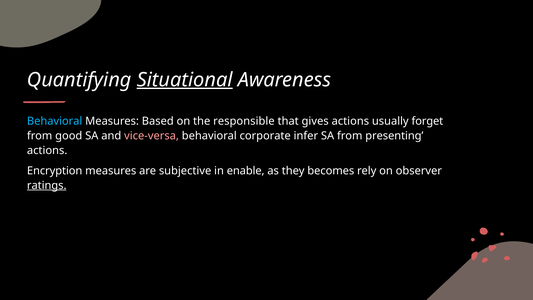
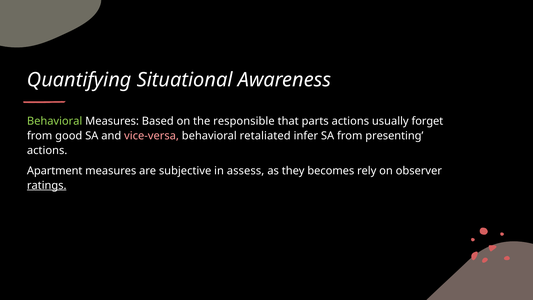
Situational underline: present -> none
Behavioral at (55, 121) colour: light blue -> light green
gives: gives -> parts
corporate: corporate -> retaliated
Encryption: Encryption -> Apartment
enable: enable -> assess
